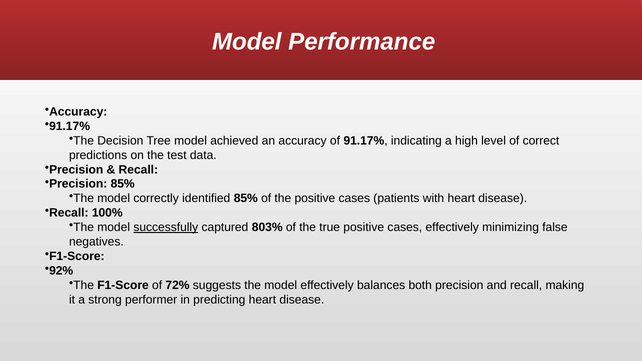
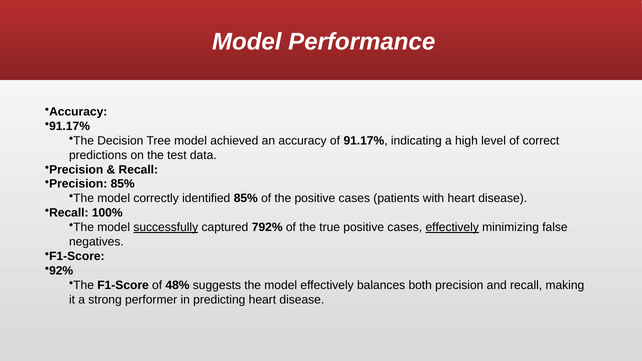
803%: 803% -> 792%
effectively at (452, 227) underline: none -> present
72%: 72% -> 48%
